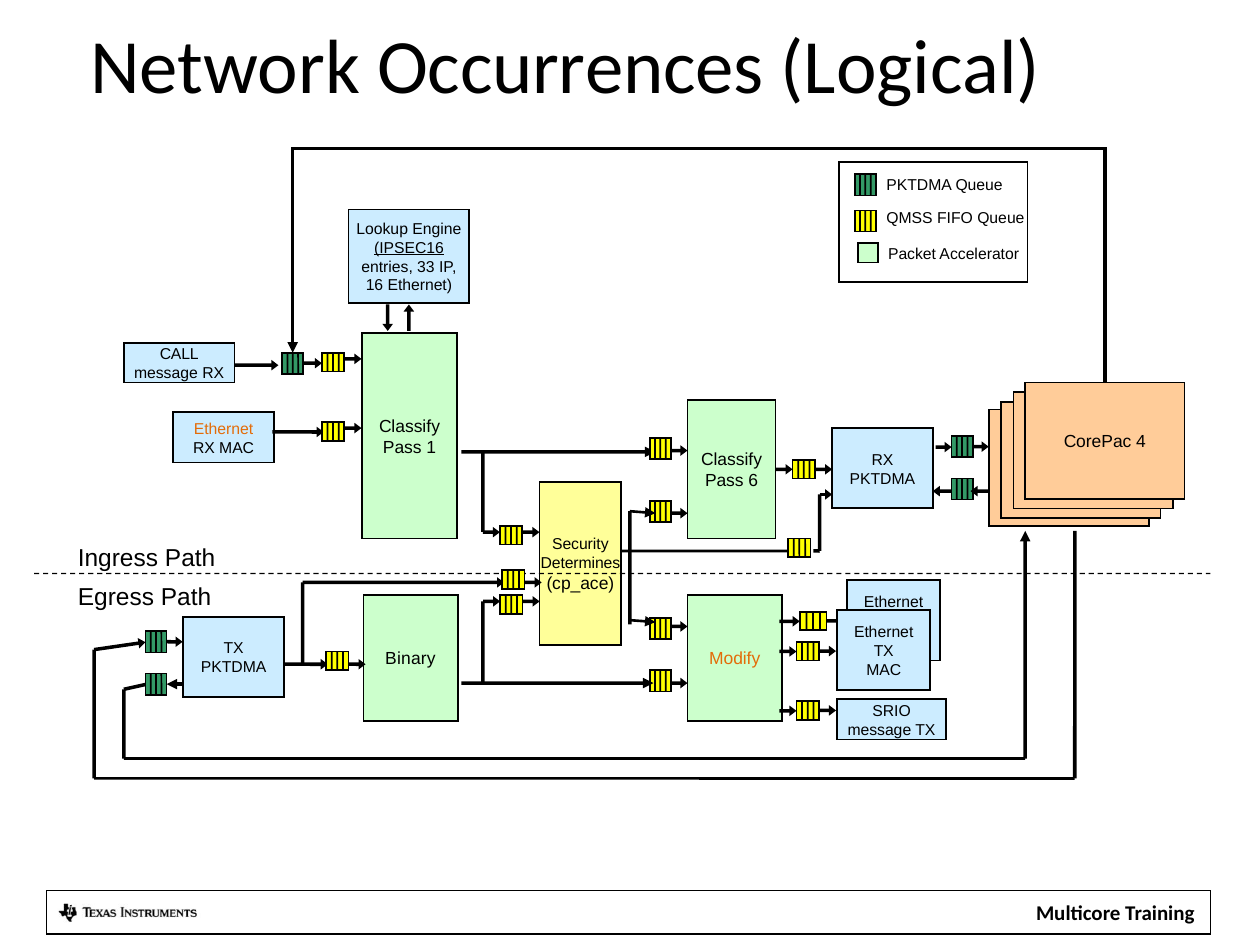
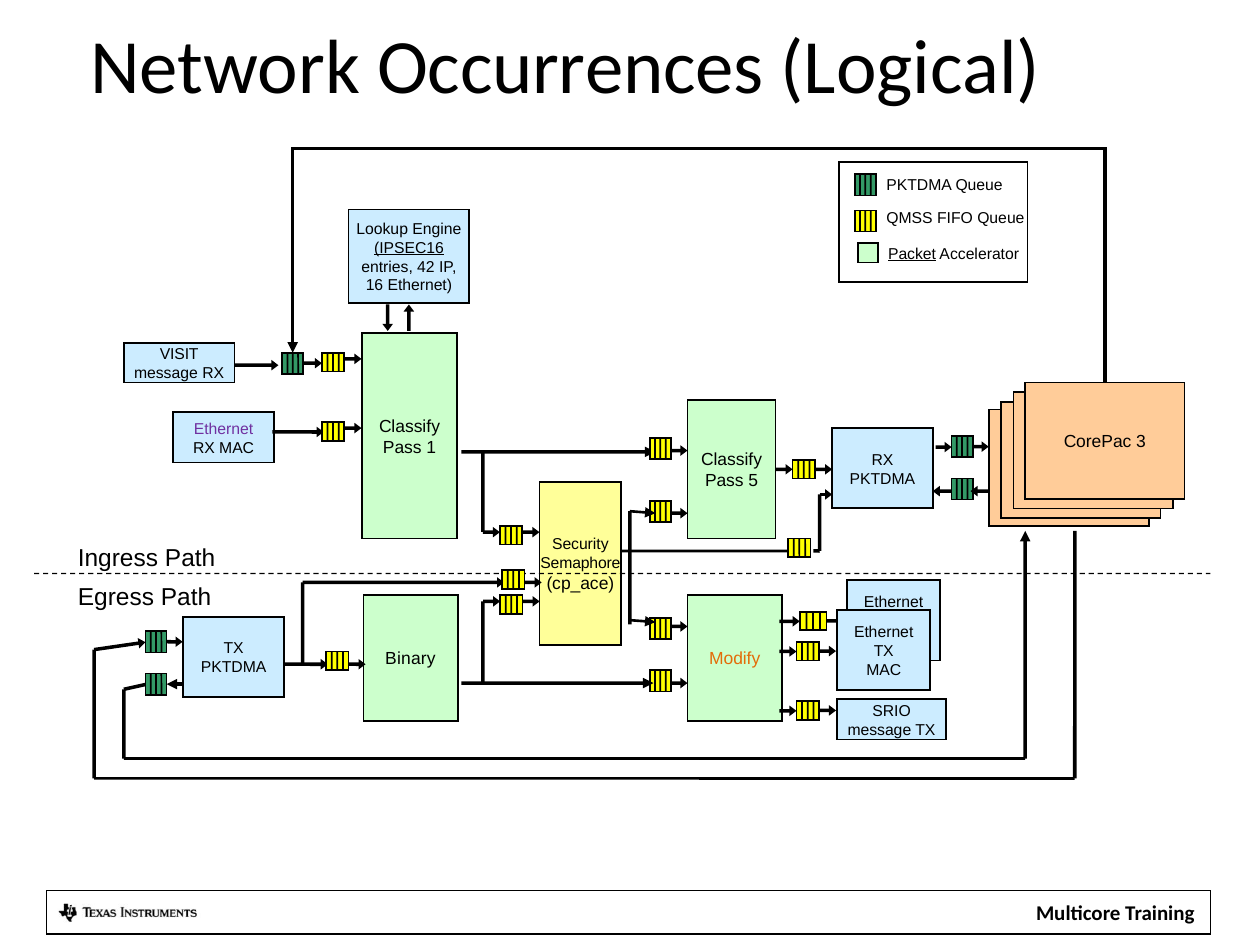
Packet underline: none -> present
33: 33 -> 42
CALL: CALL -> VISIT
Ethernet at (224, 429) colour: orange -> purple
4: 4 -> 3
6: 6 -> 5
Determines: Determines -> Semaphore
